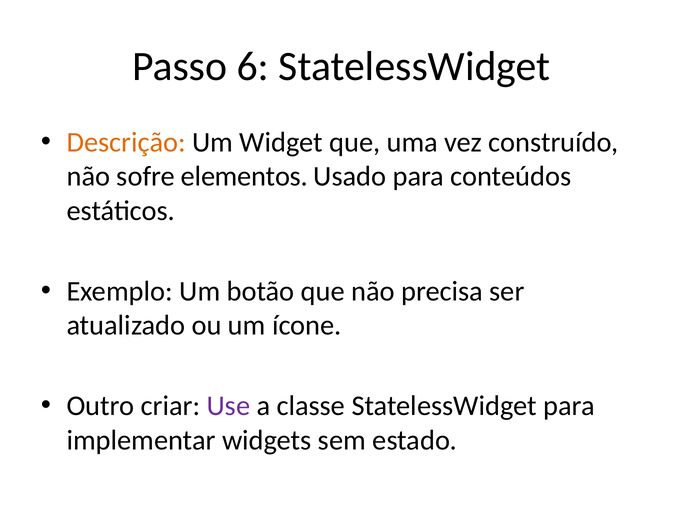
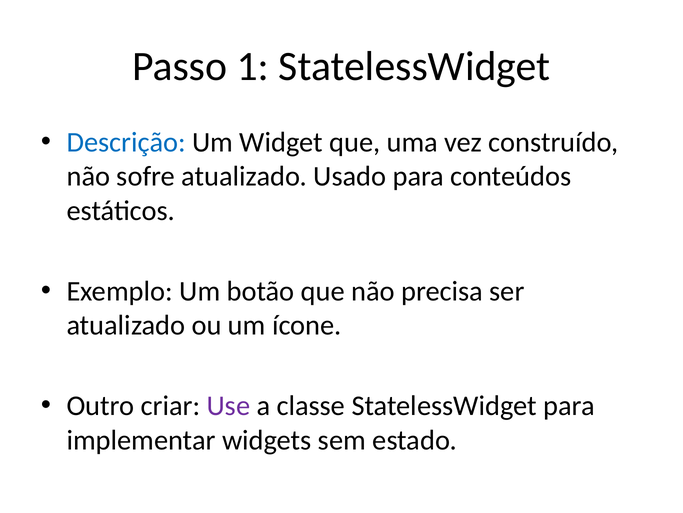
6: 6 -> 1
Descrição colour: orange -> blue
sofre elementos: elementos -> atualizado
